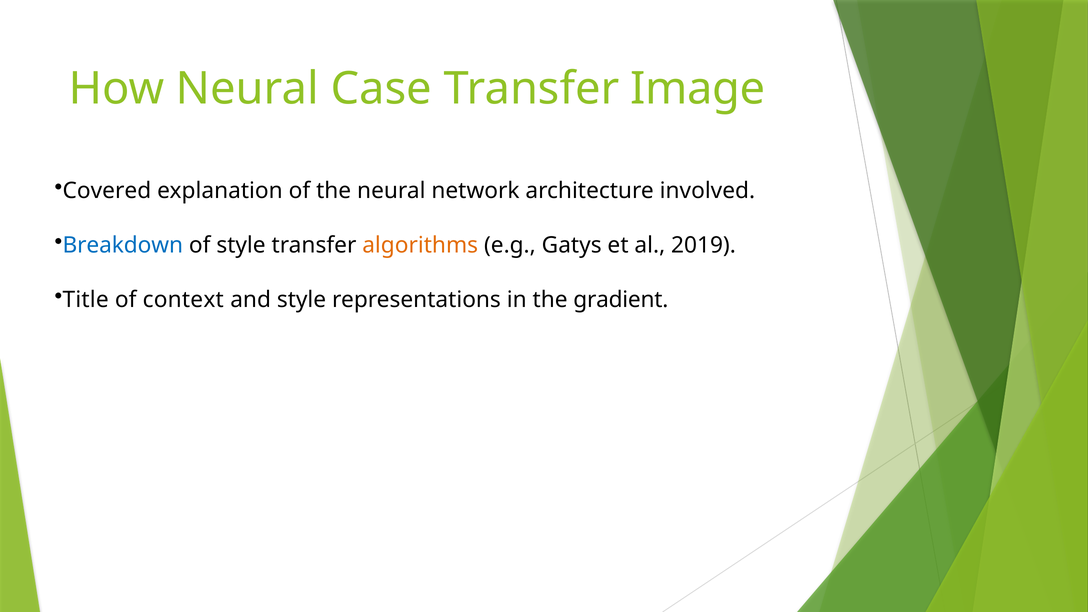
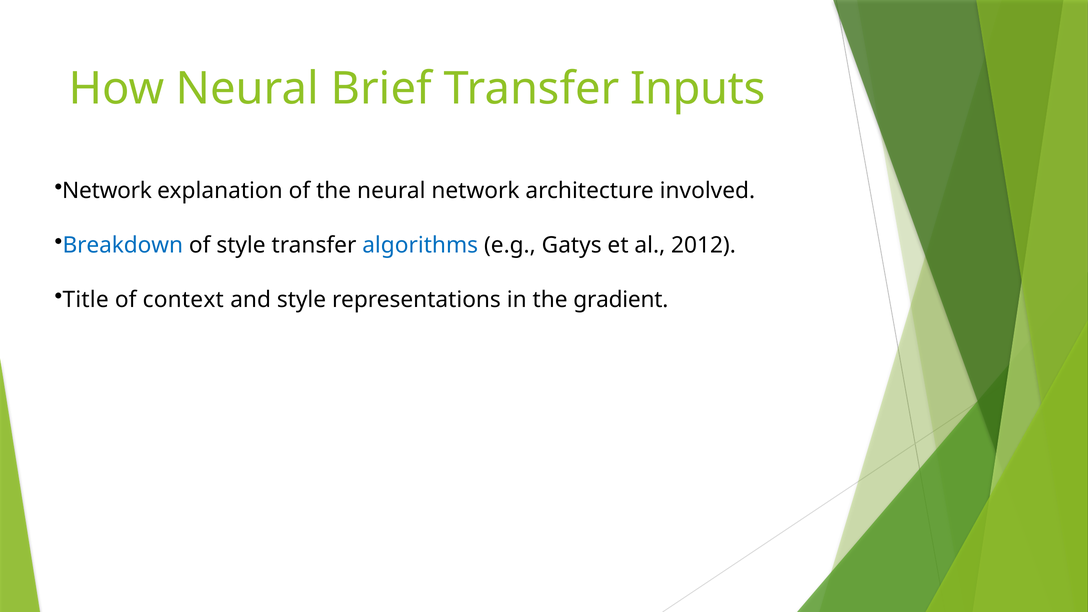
Case: Case -> Brief
Image: Image -> Inputs
Covered at (107, 191): Covered -> Network
algorithms colour: orange -> blue
2019: 2019 -> 2012
